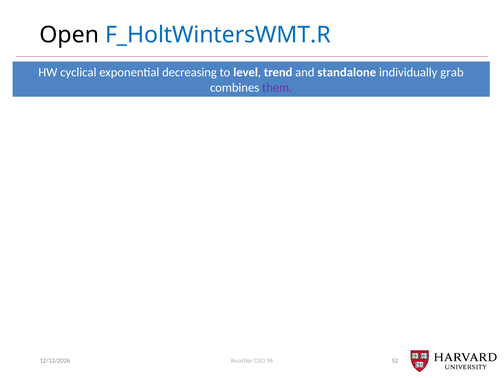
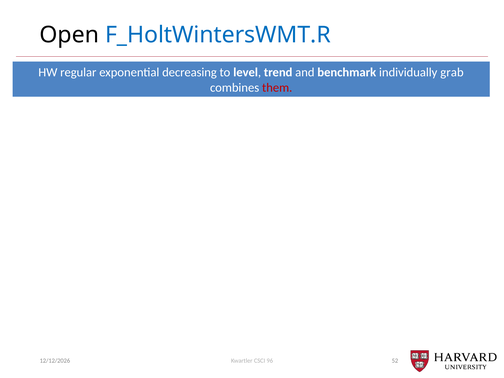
cyclical: cyclical -> regular
standalone: standalone -> benchmark
them colour: purple -> red
